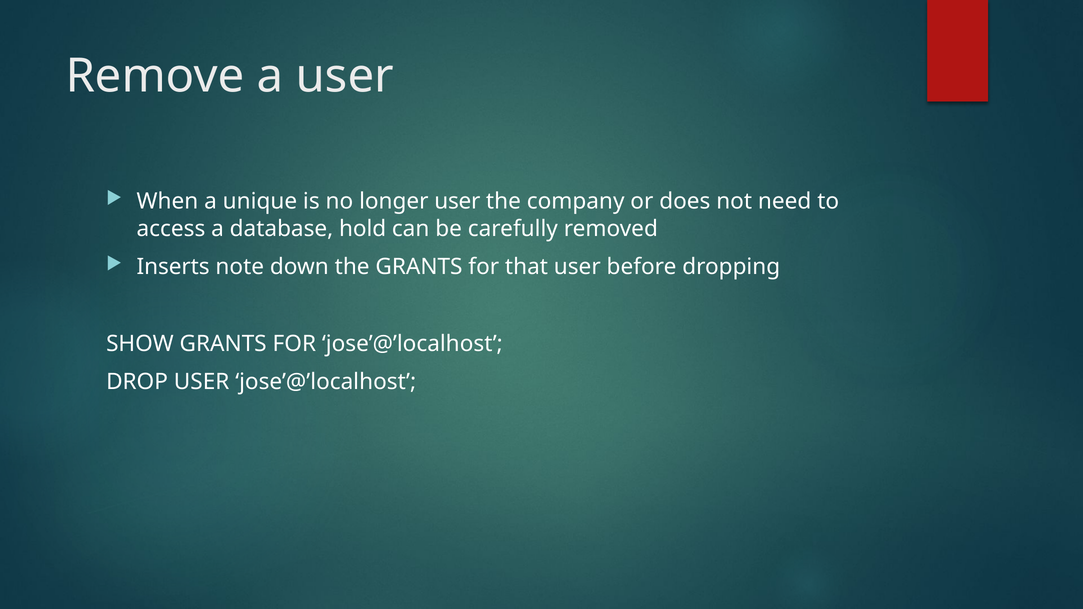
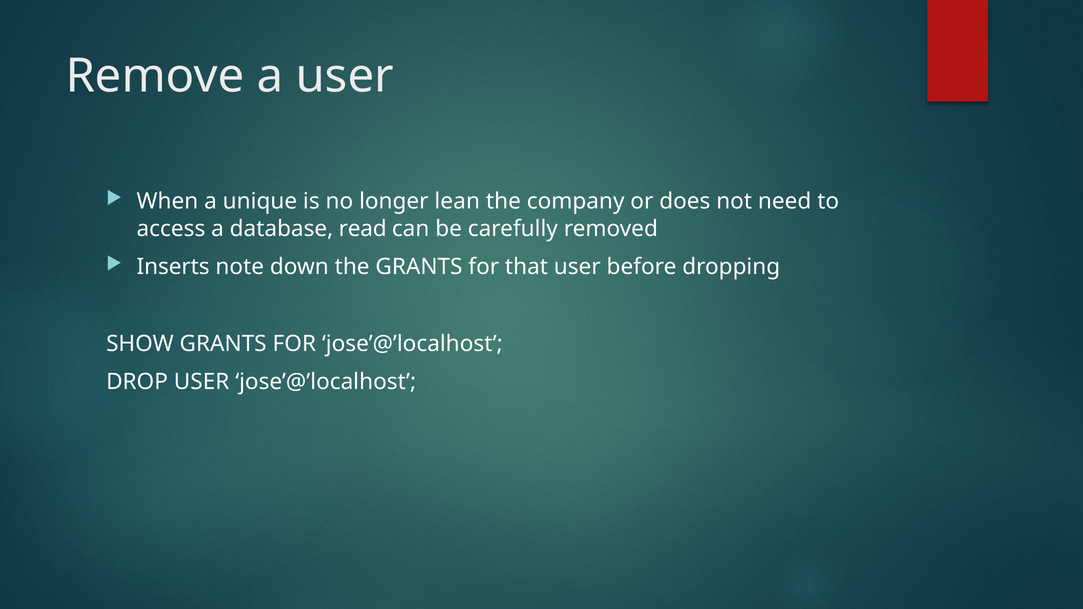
longer user: user -> lean
hold: hold -> read
